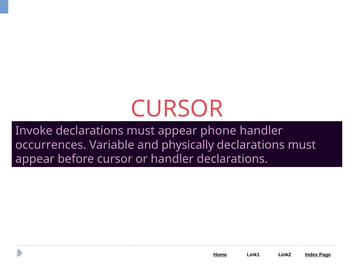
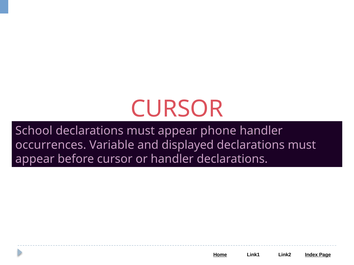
Invoke: Invoke -> School
physically: physically -> displayed
